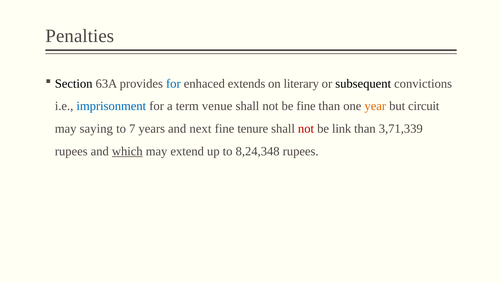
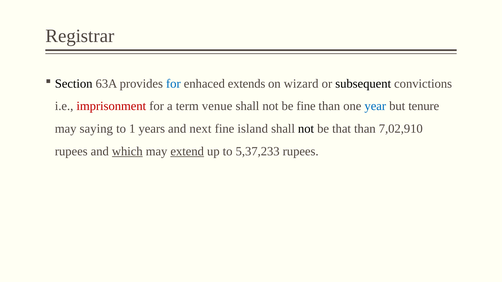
Penalties: Penalties -> Registrar
literary: literary -> wizard
imprisonment colour: blue -> red
year colour: orange -> blue
circuit: circuit -> tenure
7: 7 -> 1
tenure: tenure -> island
not at (306, 129) colour: red -> black
link: link -> that
3,71,339: 3,71,339 -> 7,02,910
extend underline: none -> present
8,24,348: 8,24,348 -> 5,37,233
